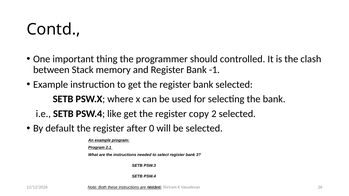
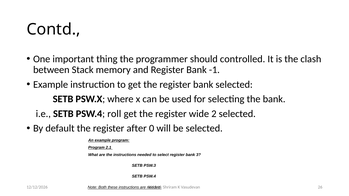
like: like -> roll
copy: copy -> wide
